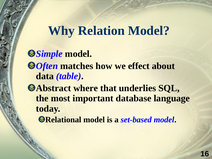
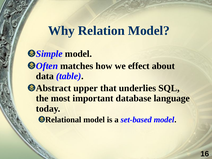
where: where -> upper
